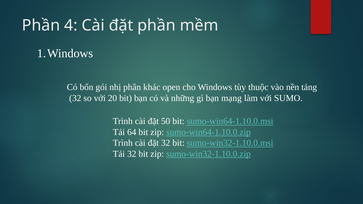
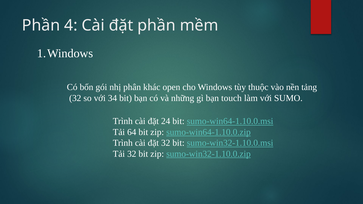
20: 20 -> 34
mạng: mạng -> touch
50: 50 -> 24
